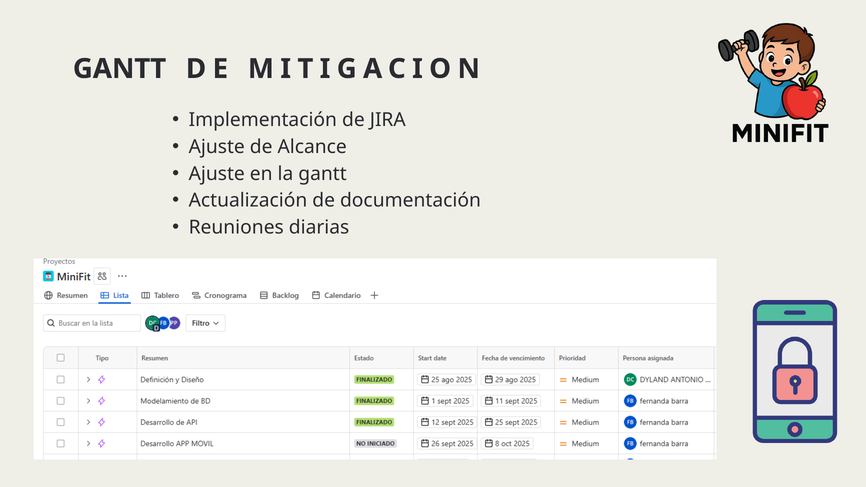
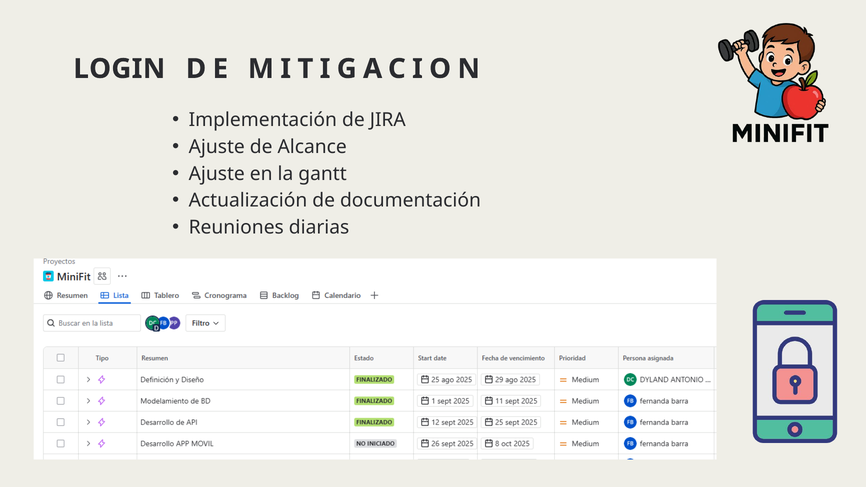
GANTT at (120, 69): GANTT -> LOGIN
